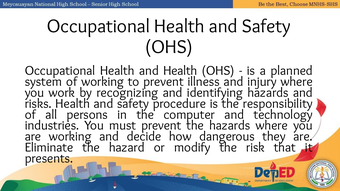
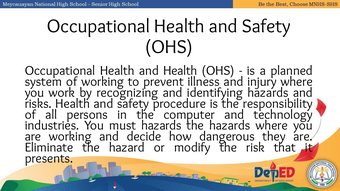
must prevent: prevent -> hazards
